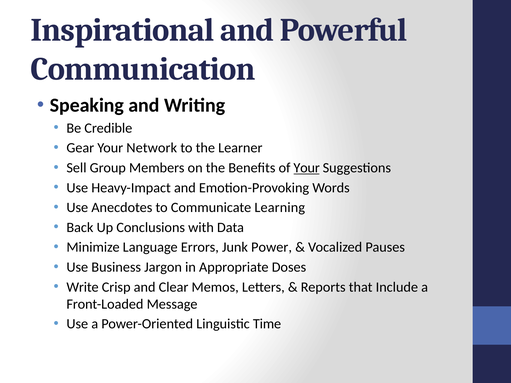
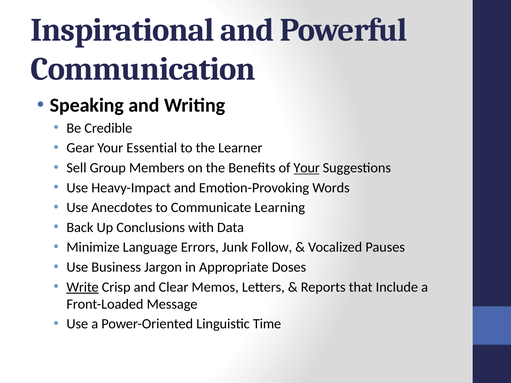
Network: Network -> Essential
Power: Power -> Follow
Write underline: none -> present
